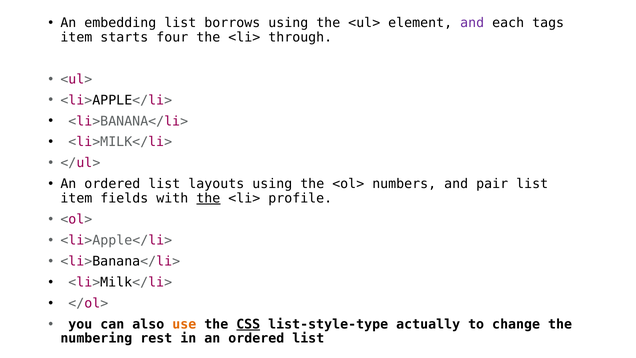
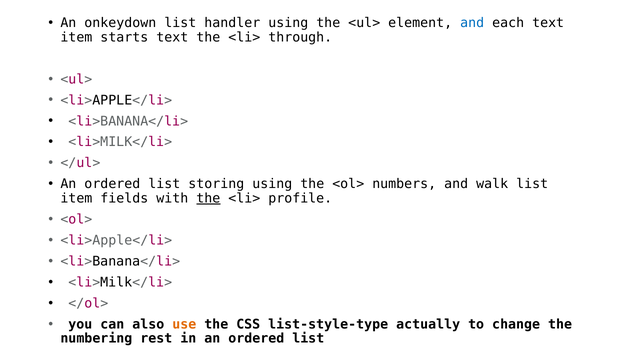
embedding: embedding -> onkeydown
borrows: borrows -> handler
and at (472, 23) colour: purple -> blue
each tags: tags -> text
starts four: four -> text
layouts: layouts -> storing
pair: pair -> walk
CSS underline: present -> none
